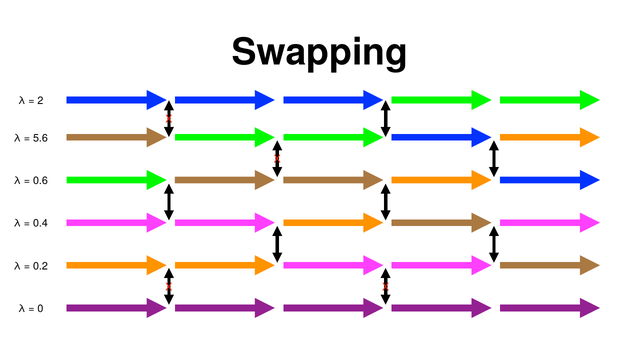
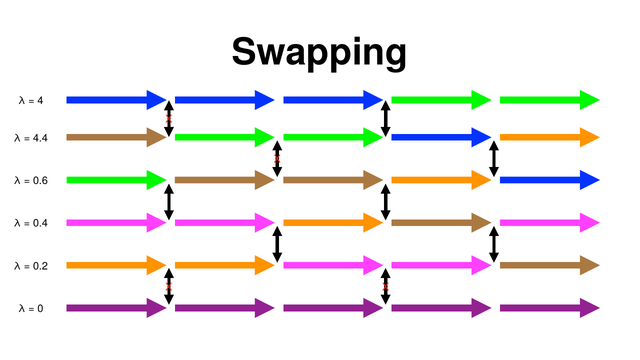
2: 2 -> 4
5.6: 5.6 -> 4.4
